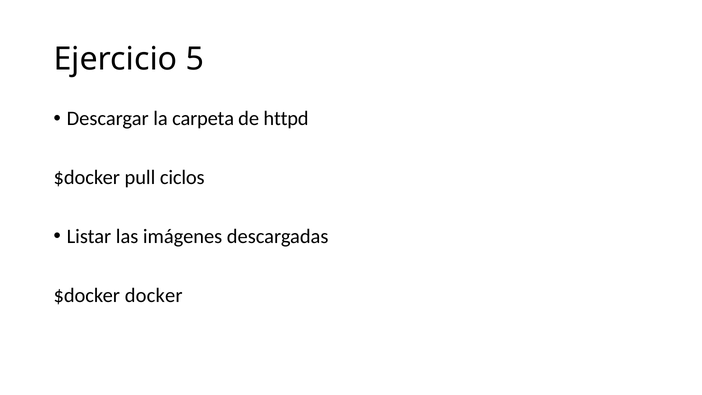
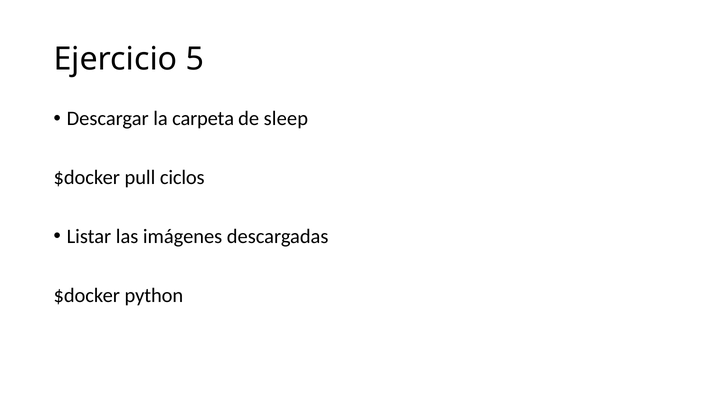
httpd: httpd -> sleep
docker: docker -> python
